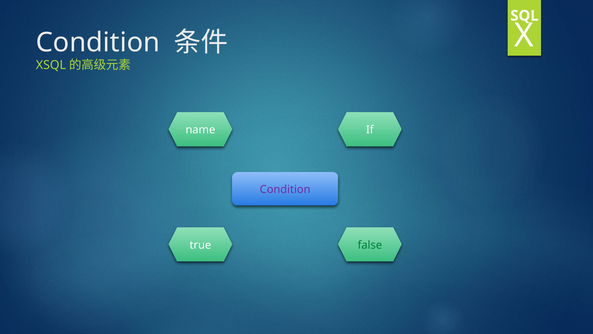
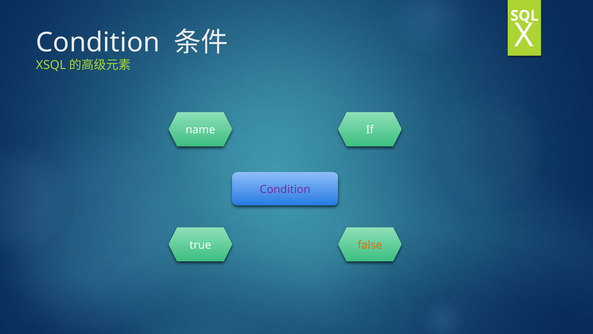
false colour: green -> orange
